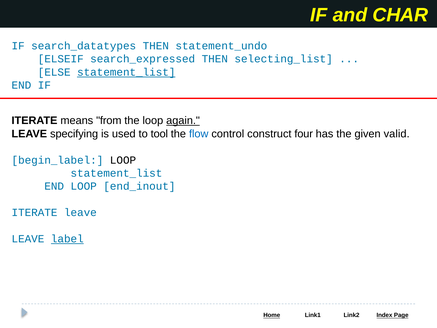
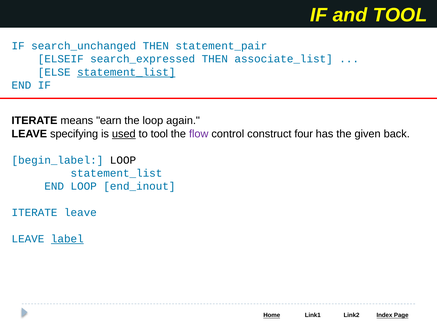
and CHAR: CHAR -> TOOL
search_datatypes: search_datatypes -> search_unchanged
statement_undo: statement_undo -> statement_pair
selecting_list: selecting_list -> associate_list
from: from -> earn
again underline: present -> none
used underline: none -> present
flow colour: blue -> purple
valid: valid -> back
